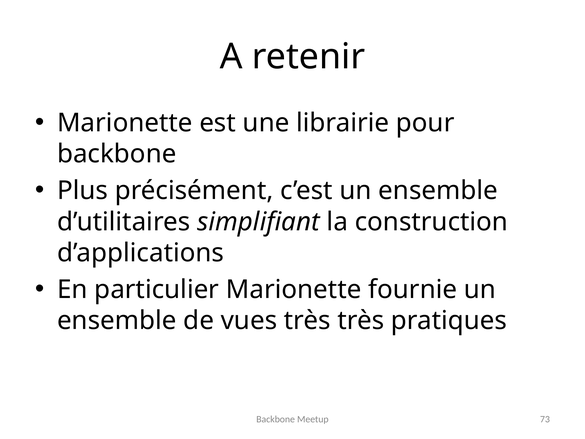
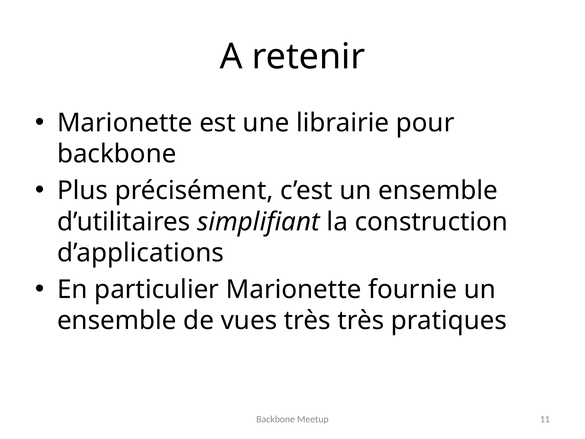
73: 73 -> 11
